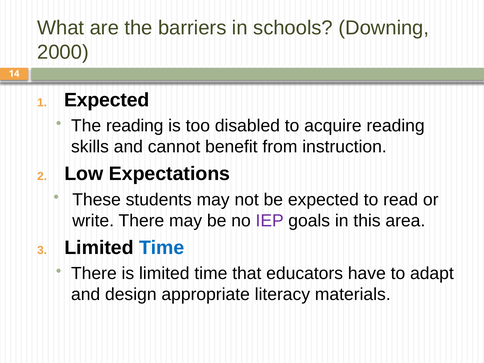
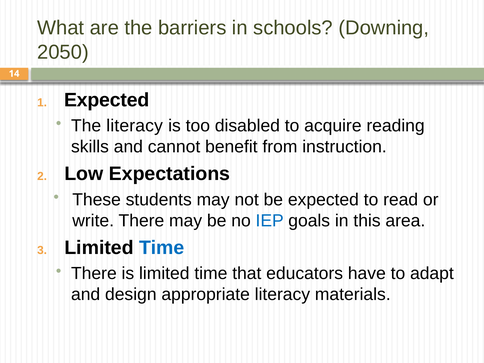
2000: 2000 -> 2050
The reading: reading -> literacy
IEP colour: purple -> blue
